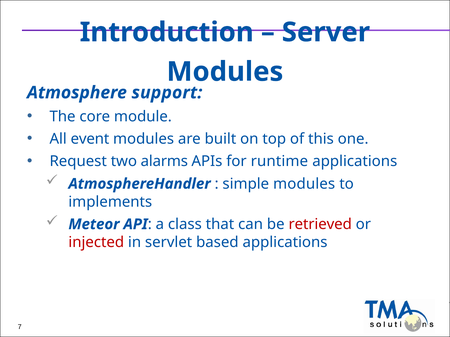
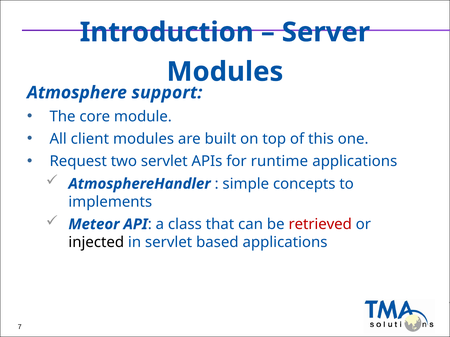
event: event -> client
two alarms: alarms -> servlet
simple modules: modules -> concepts
injected colour: red -> black
